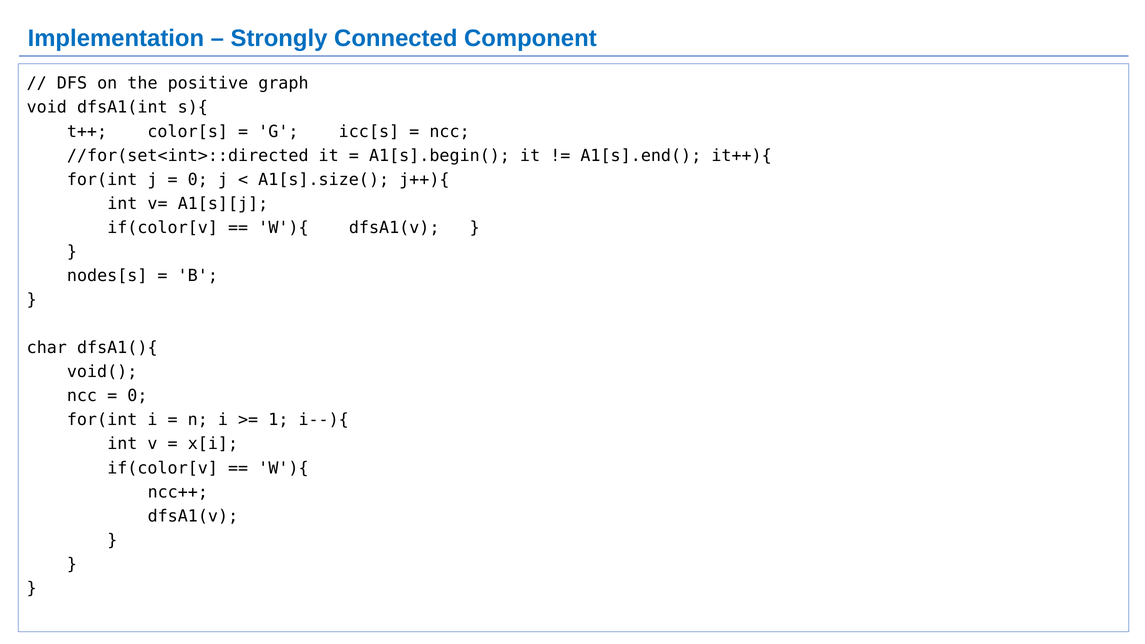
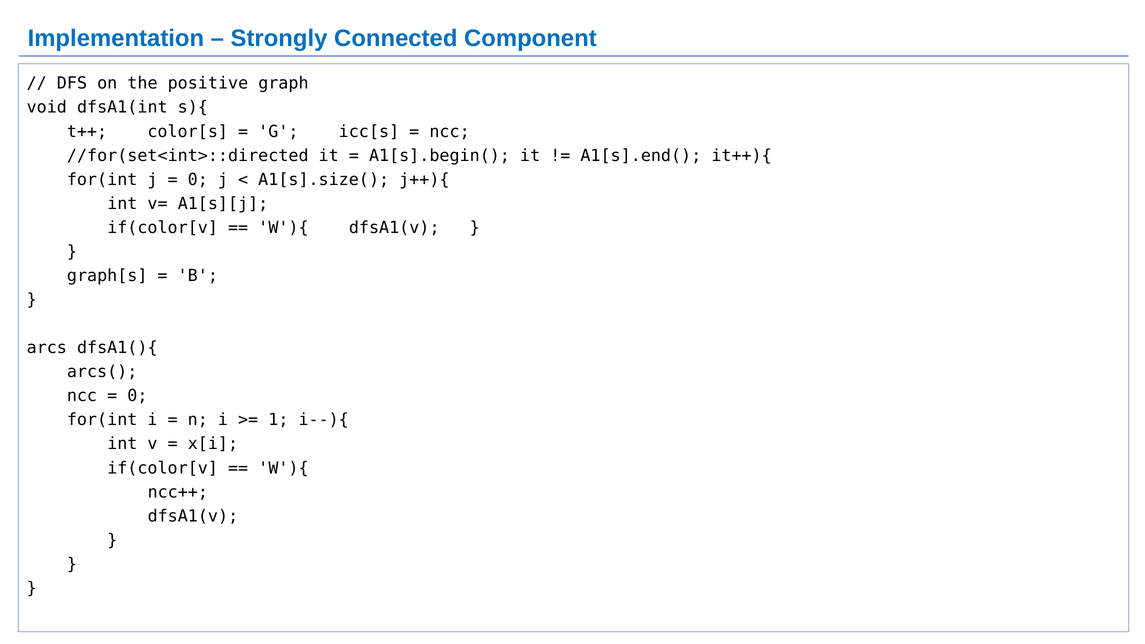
nodes[s: nodes[s -> graph[s
char: char -> arcs
void(: void( -> arcs(
